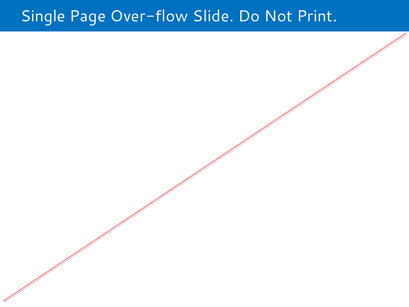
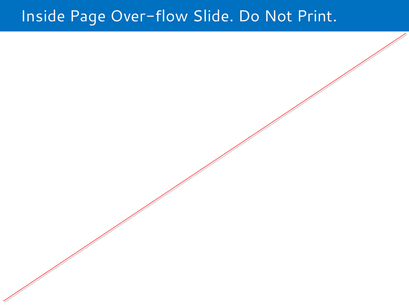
Single: Single -> Inside
